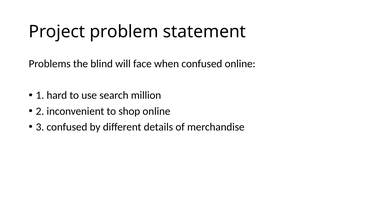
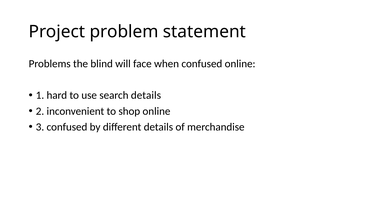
search million: million -> details
